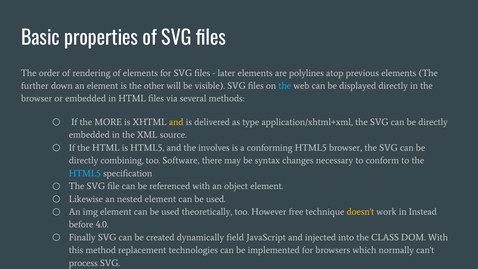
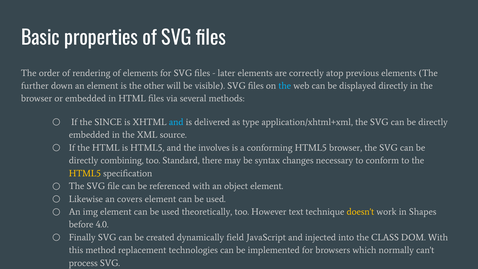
polylines: polylines -> correctly
MORE: MORE -> SINCE
and at (176, 122) colour: yellow -> light blue
Software: Software -> Standard
HTML5 at (85, 173) colour: light blue -> yellow
nested: nested -> covers
free: free -> text
Instead: Instead -> Shapes
